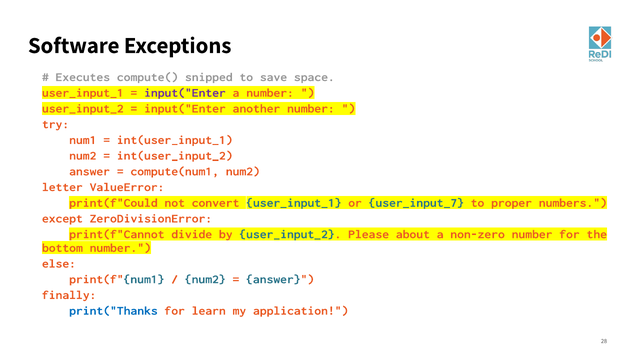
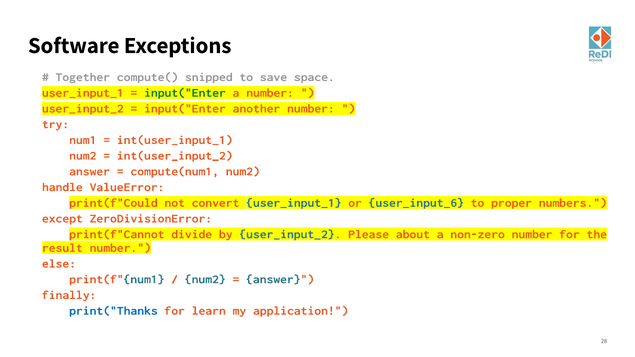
Executes: Executes -> Together
input("Enter at (185, 93) colour: purple -> green
letter: letter -> handle
user_input_7: user_input_7 -> user_input_6
bottom: bottom -> result
